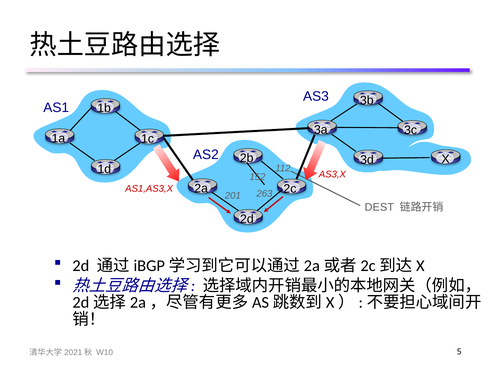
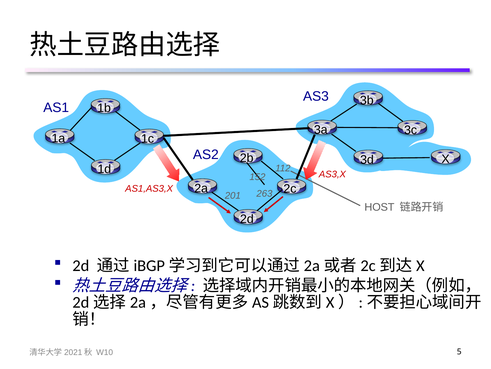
DEST: DEST -> HOST
